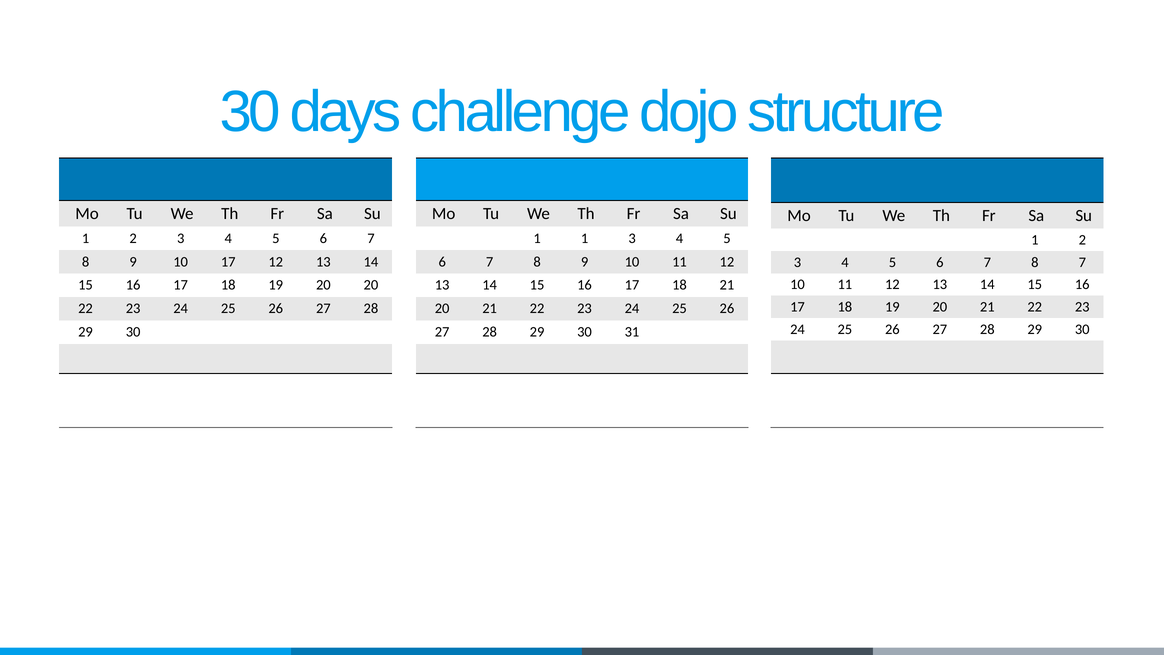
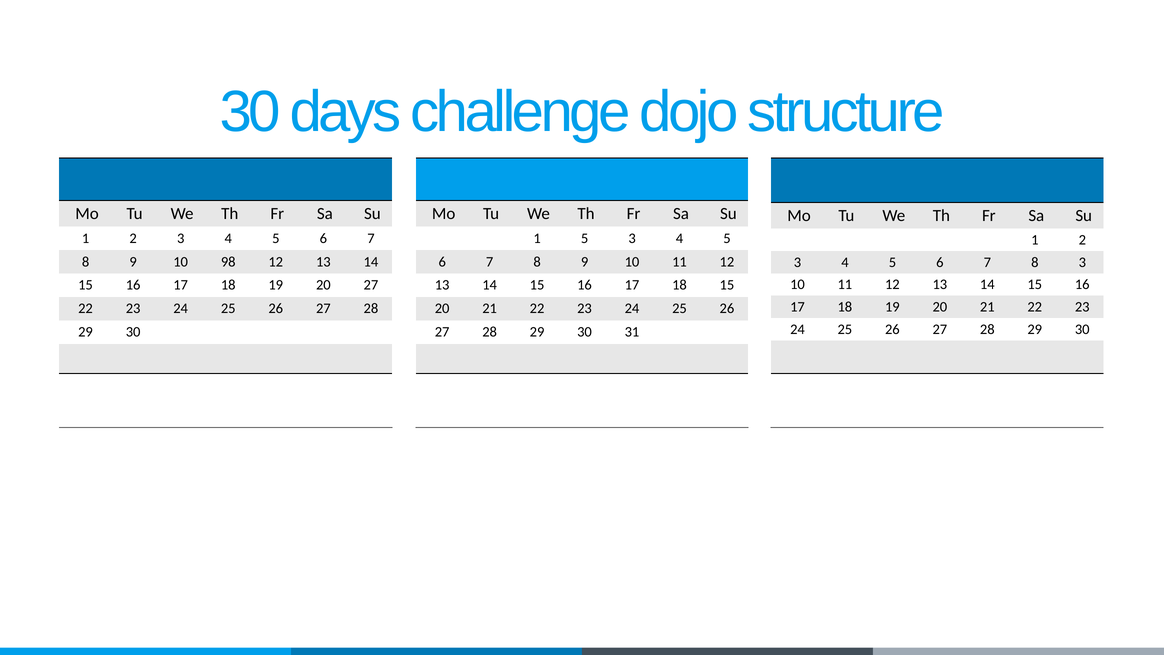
1 1: 1 -> 5
10 17: 17 -> 98
8 7: 7 -> 3
20 20: 20 -> 27
18 21: 21 -> 15
